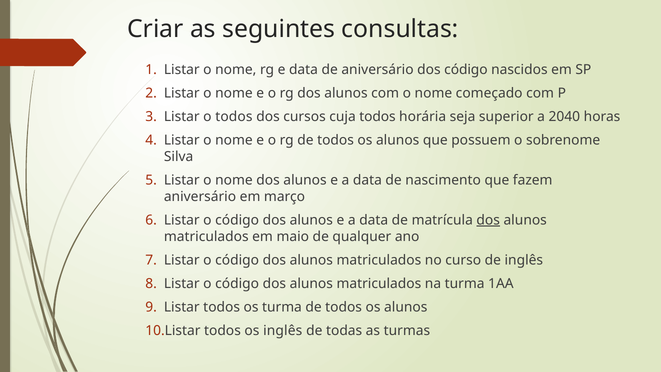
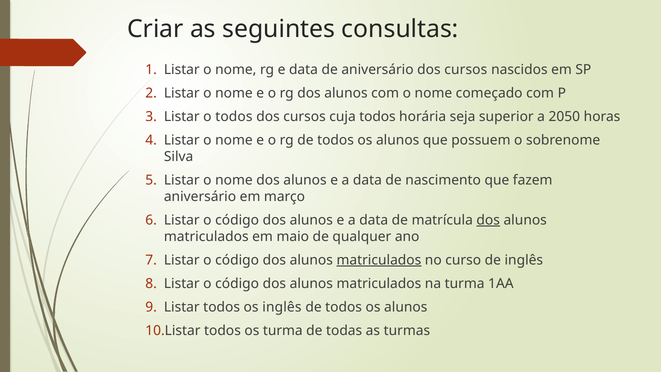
aniversário dos código: código -> cursos
2040: 2040 -> 2050
matriculados at (379, 260) underline: none -> present
os turma: turma -> inglês
os inglês: inglês -> turma
